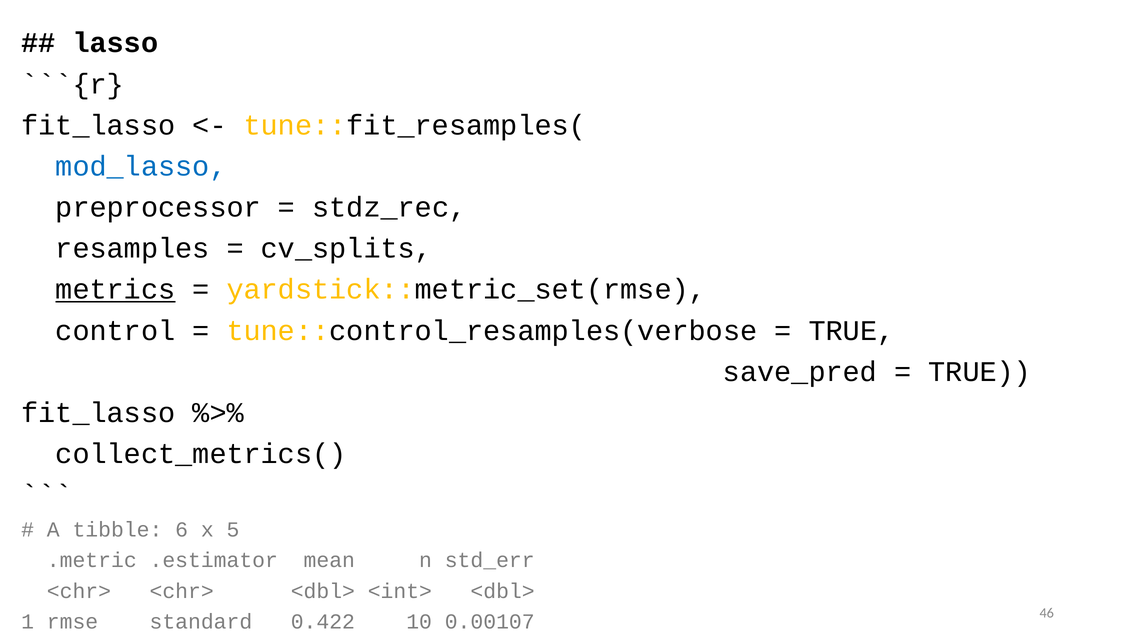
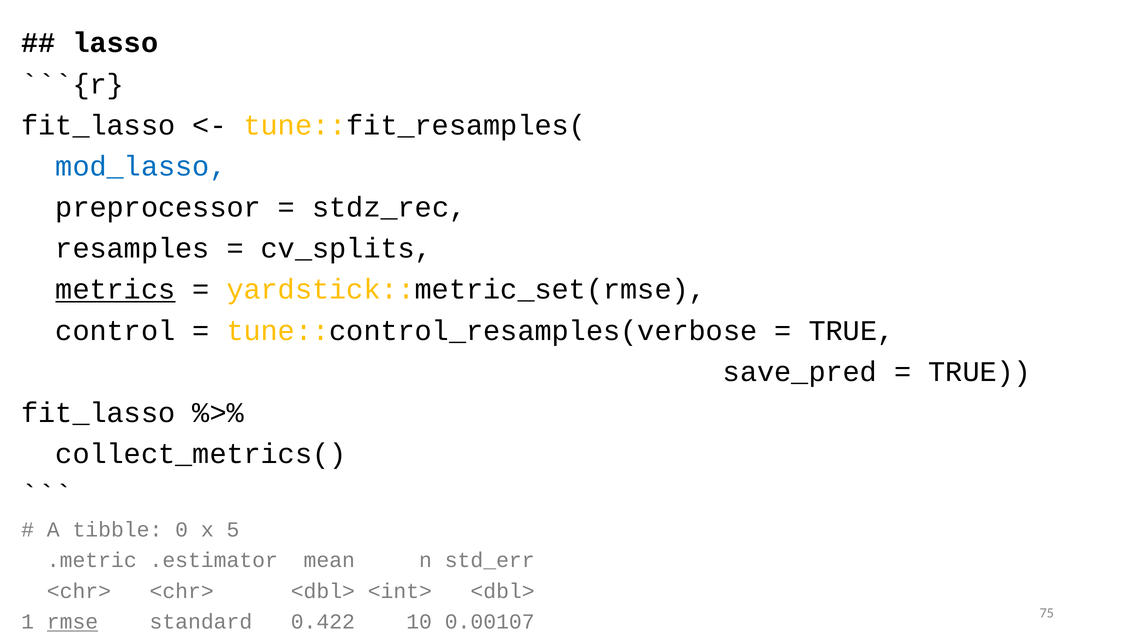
6: 6 -> 0
rmse underline: none -> present
46: 46 -> 75
